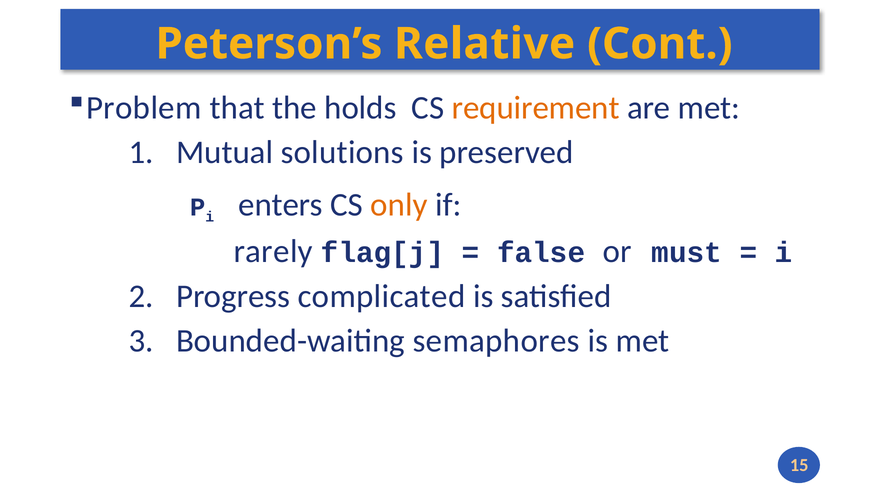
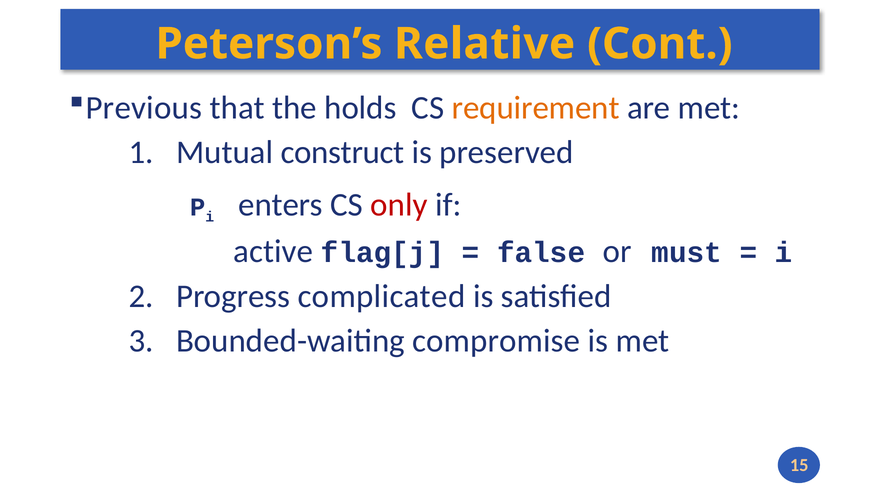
Problem: Problem -> Previous
solutions: solutions -> construct
only colour: orange -> red
rarely: rarely -> active
semaphores: semaphores -> compromise
